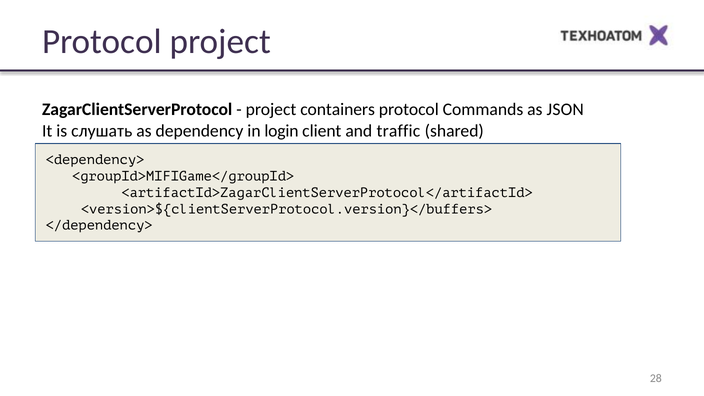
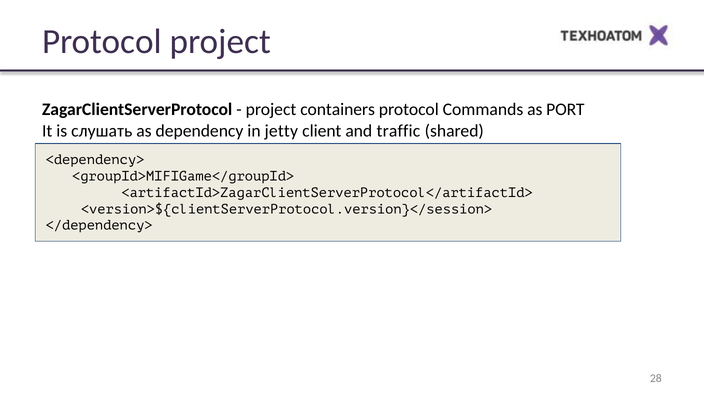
JSON: JSON -> PORT
login: login -> jetty
<version>${clientServerProtocol.version}</buffers>: <version>${clientServerProtocol.version}</buffers> -> <version>${clientServerProtocol.version}</session>
